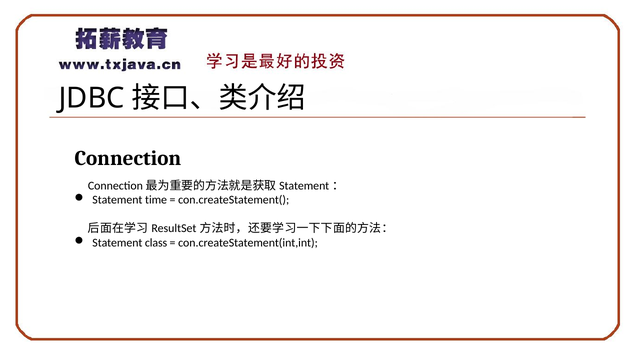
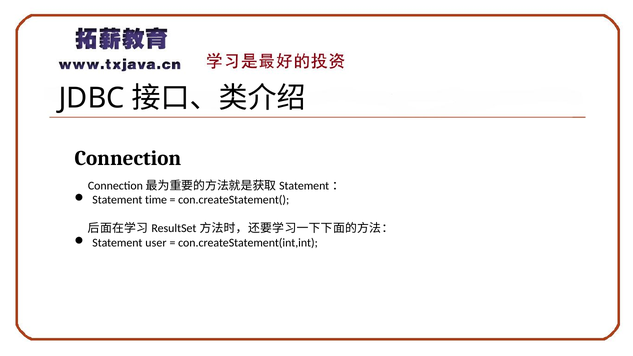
class: class -> user
